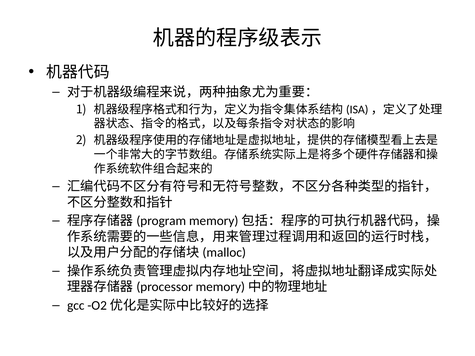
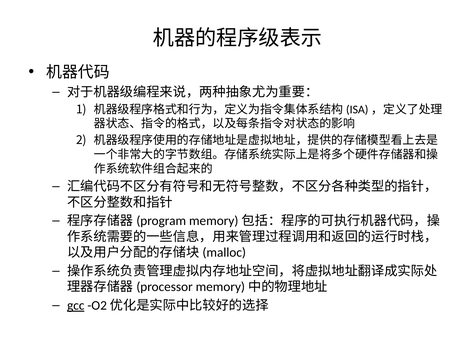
gcc underline: none -> present
